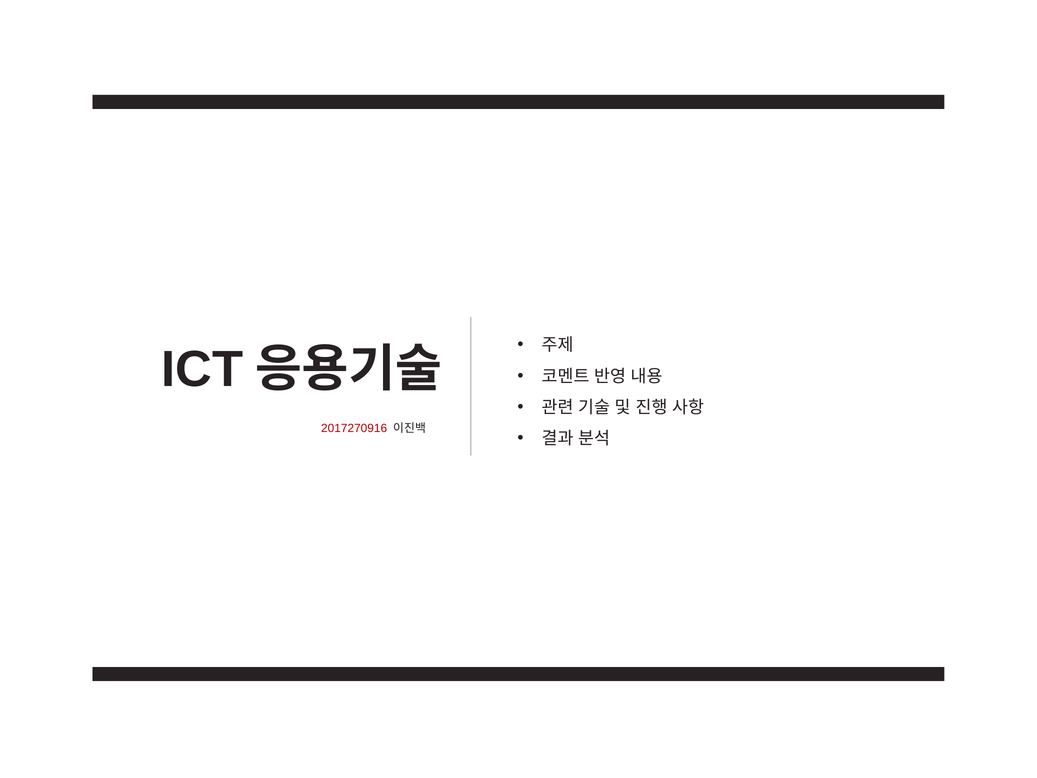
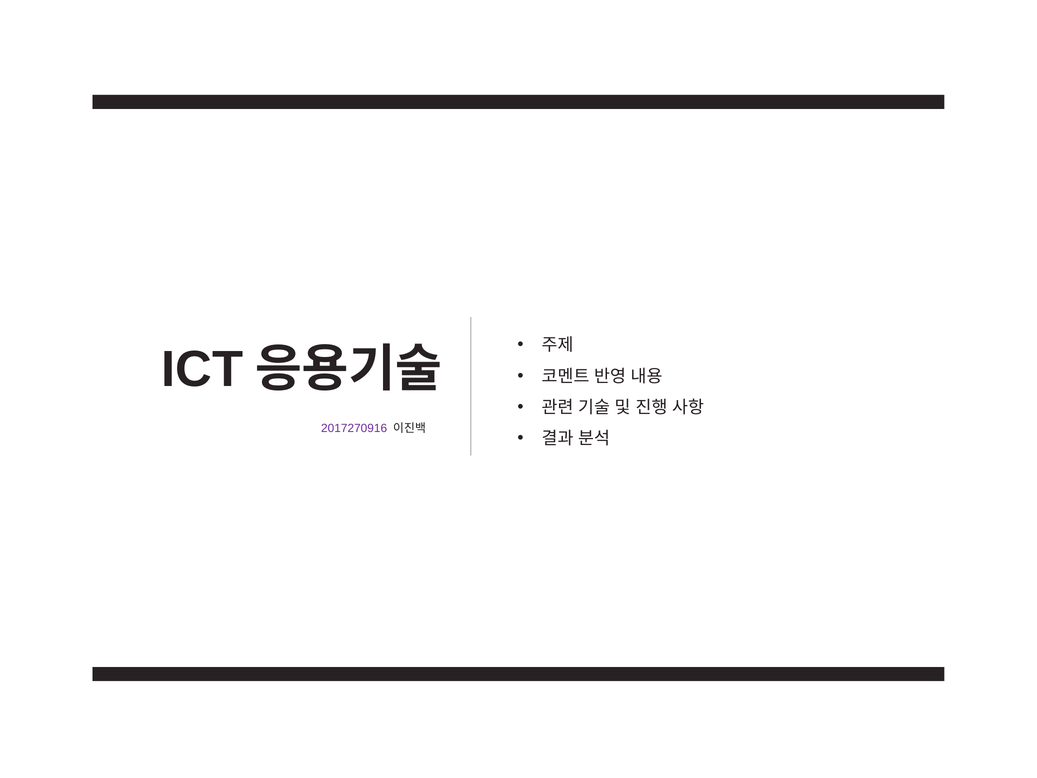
2017270916 colour: red -> purple
